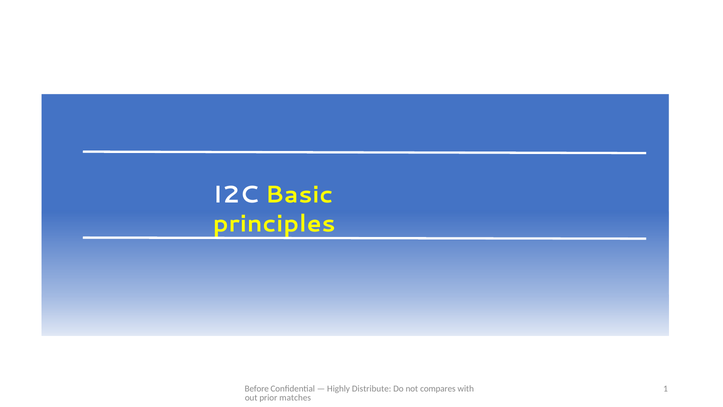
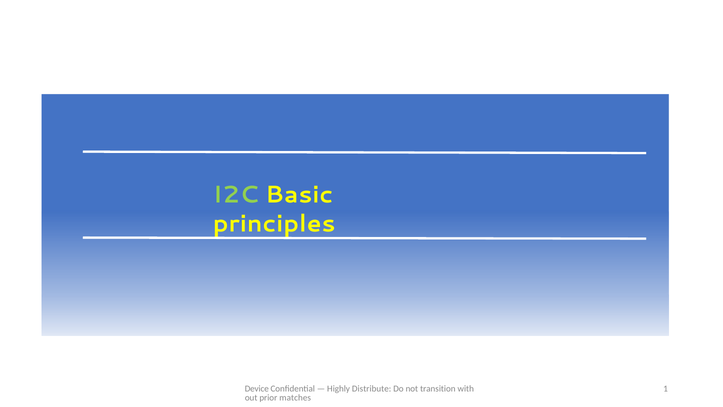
I2C colour: white -> light green
Before: Before -> Device
compares: compares -> transition
